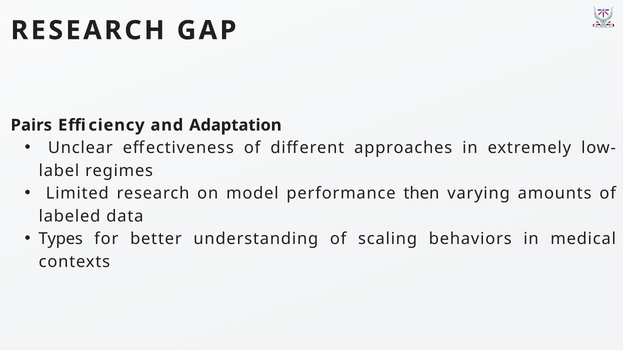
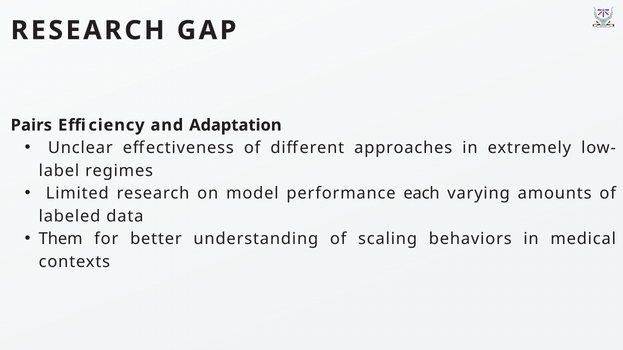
then: then -> each
Types: Types -> Them
